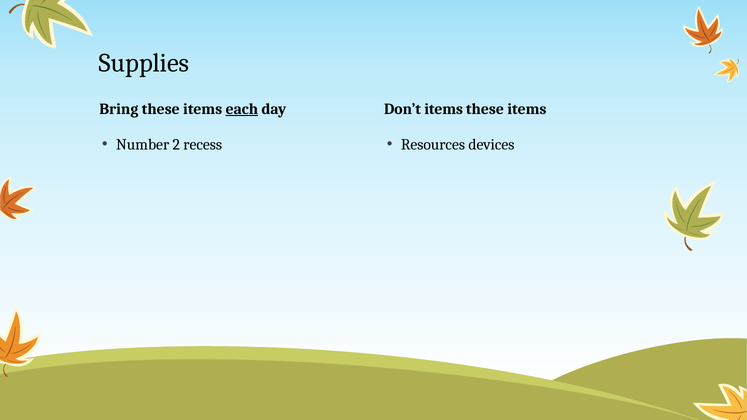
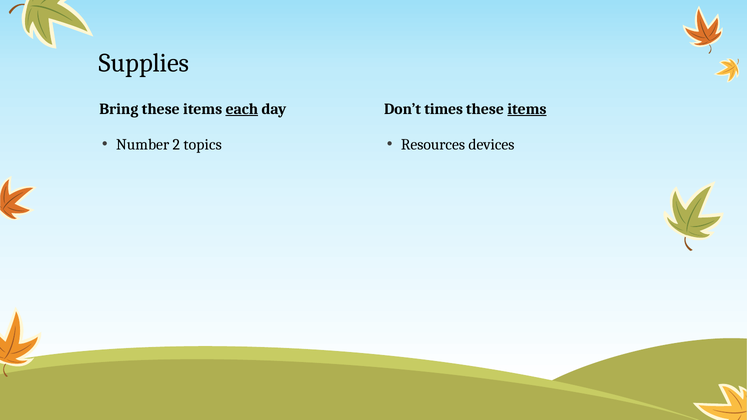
Don’t items: items -> times
items at (527, 109) underline: none -> present
recess: recess -> topics
